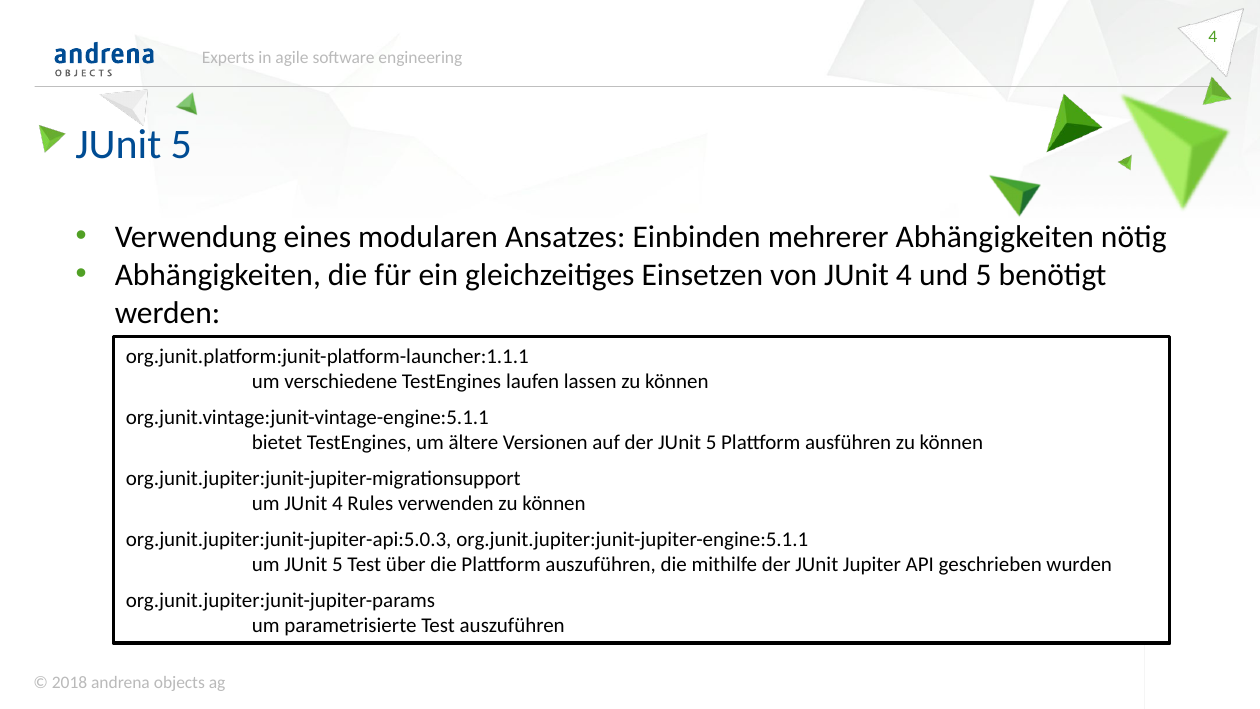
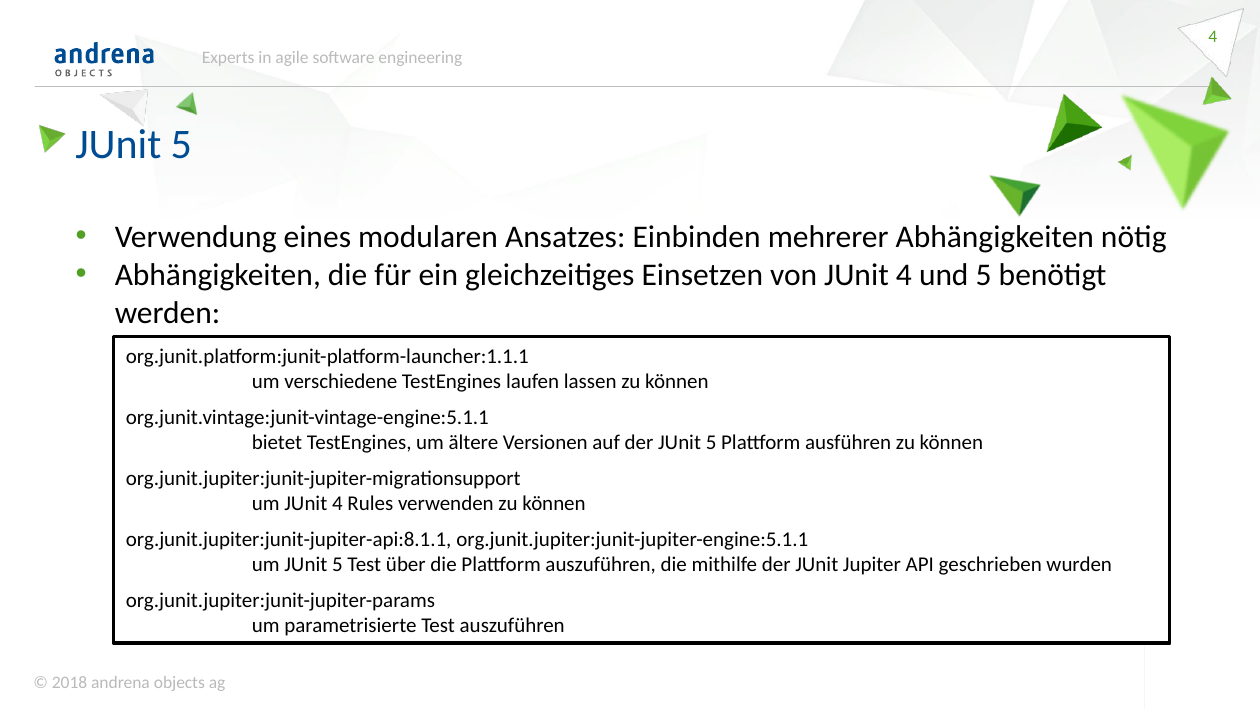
org.junit.jupiter:junit-jupiter-api:5.0.3: org.junit.jupiter:junit-jupiter-api:5.0.3 -> org.junit.jupiter:junit-jupiter-api:8.1.1
